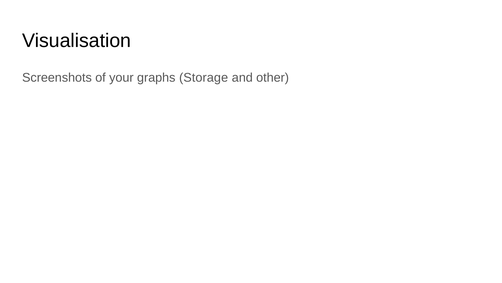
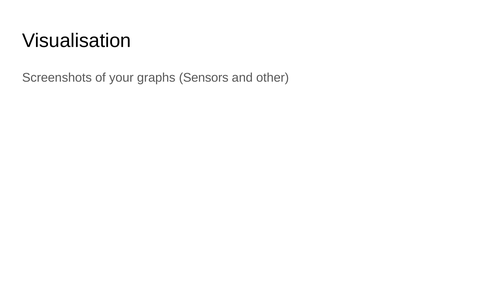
Storage: Storage -> Sensors
